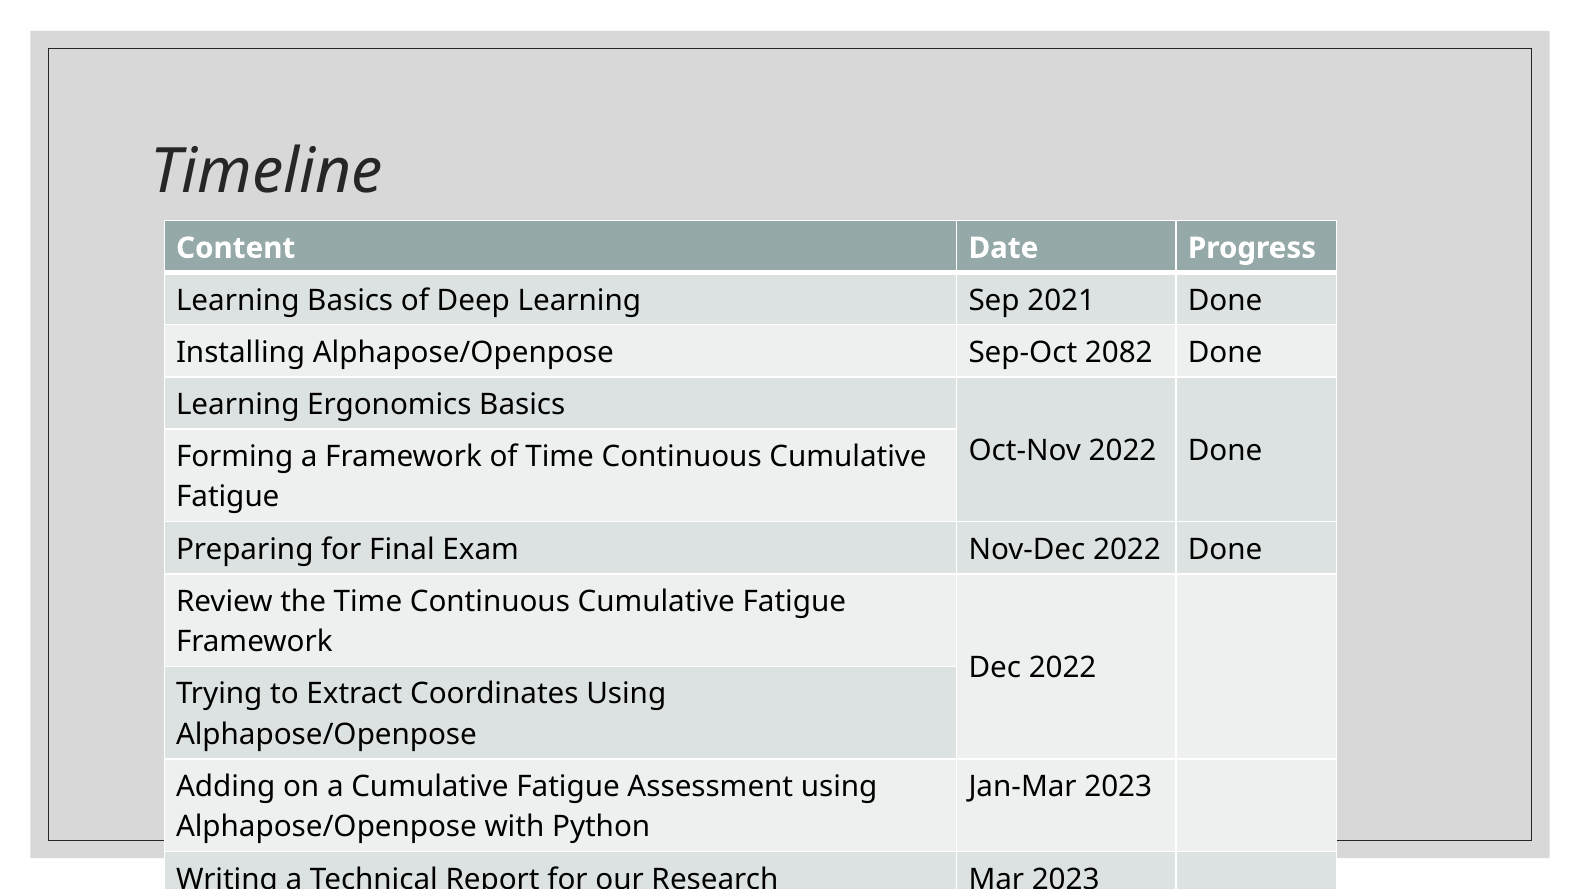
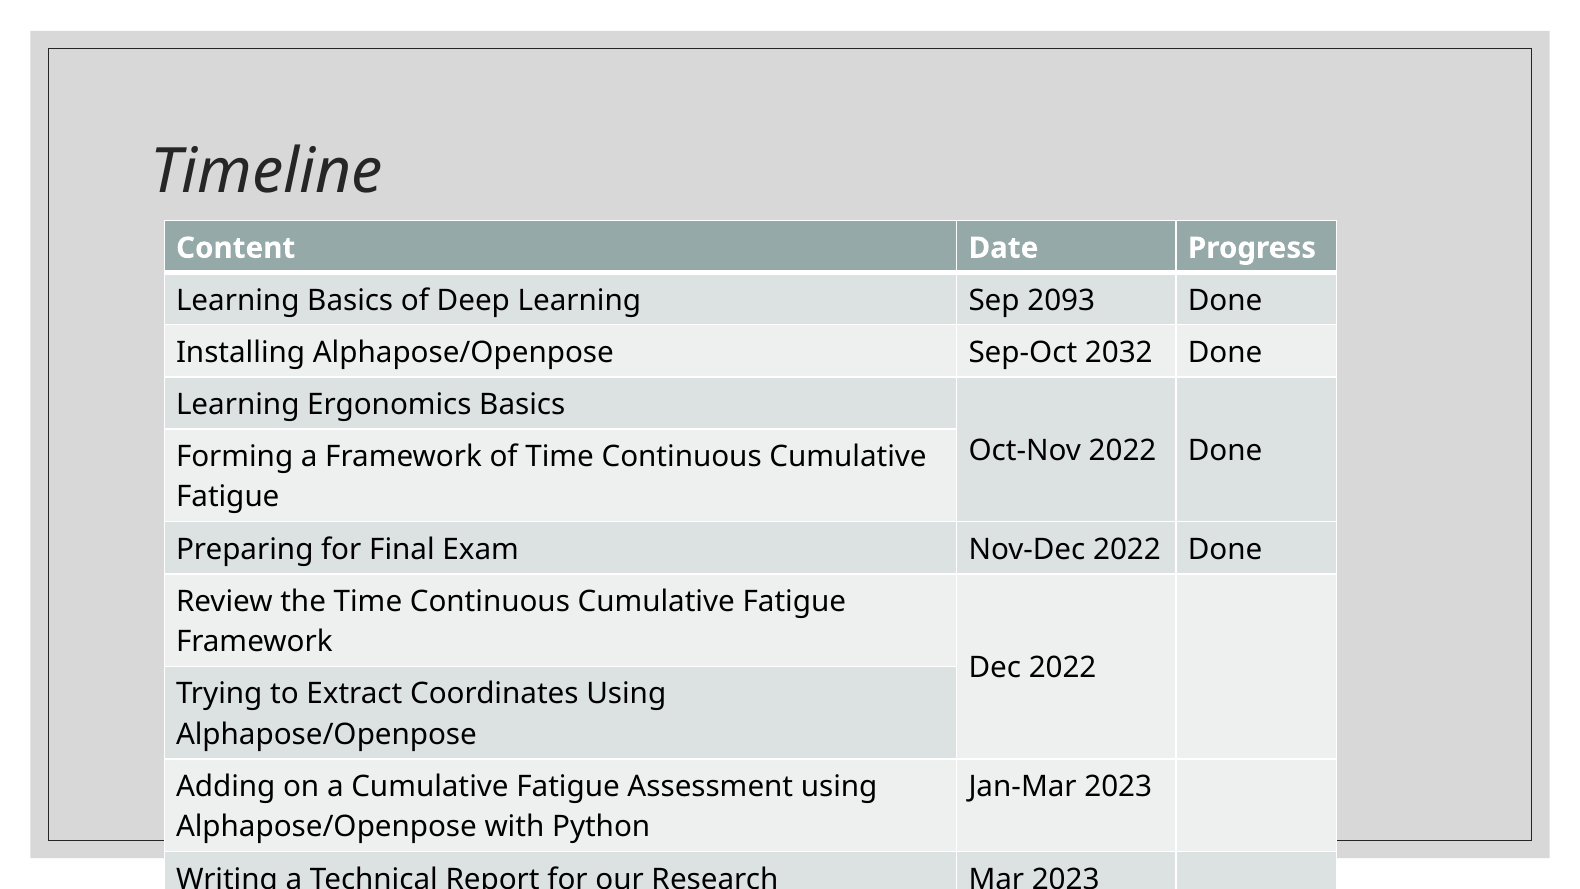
2021: 2021 -> 2093
2082: 2082 -> 2032
